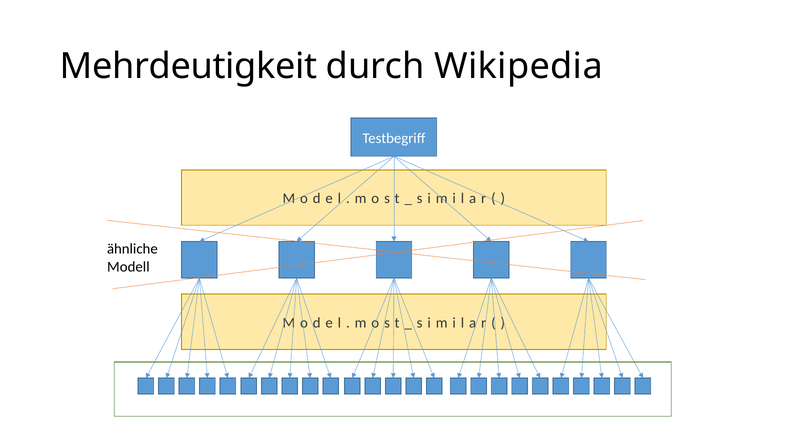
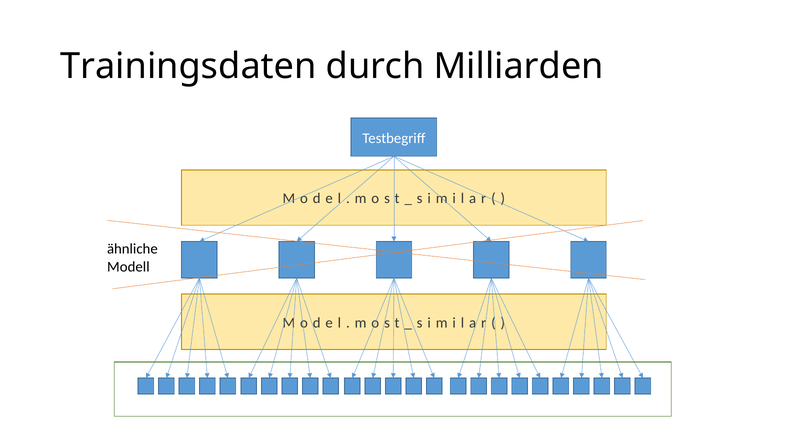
Mehrdeutigkeit: Mehrdeutigkeit -> Trainingsdaten
Wikipedia: Wikipedia -> Milliarden
